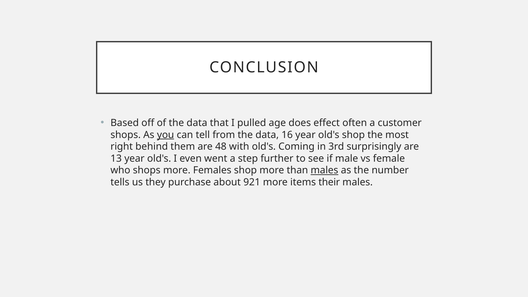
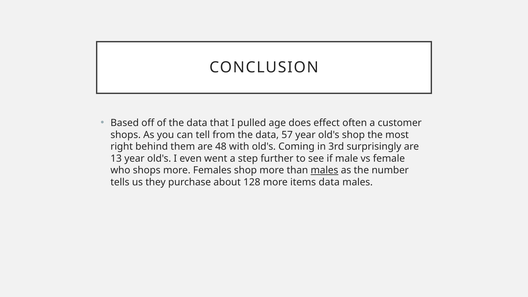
you underline: present -> none
16: 16 -> 57
921: 921 -> 128
items their: their -> data
